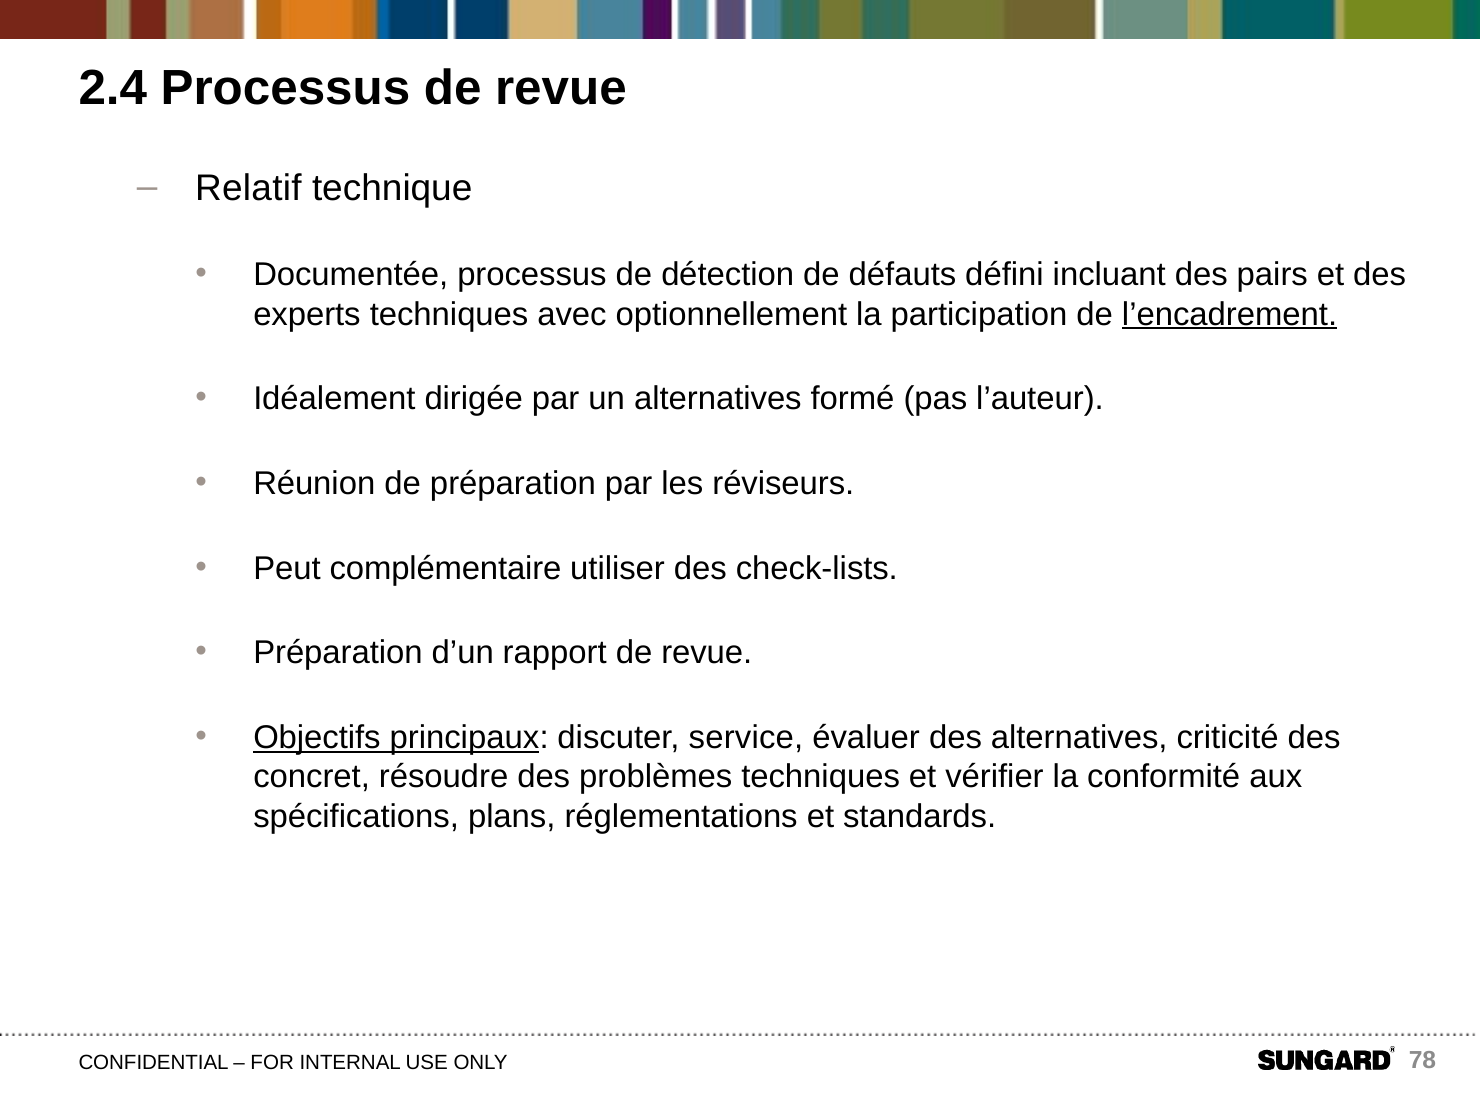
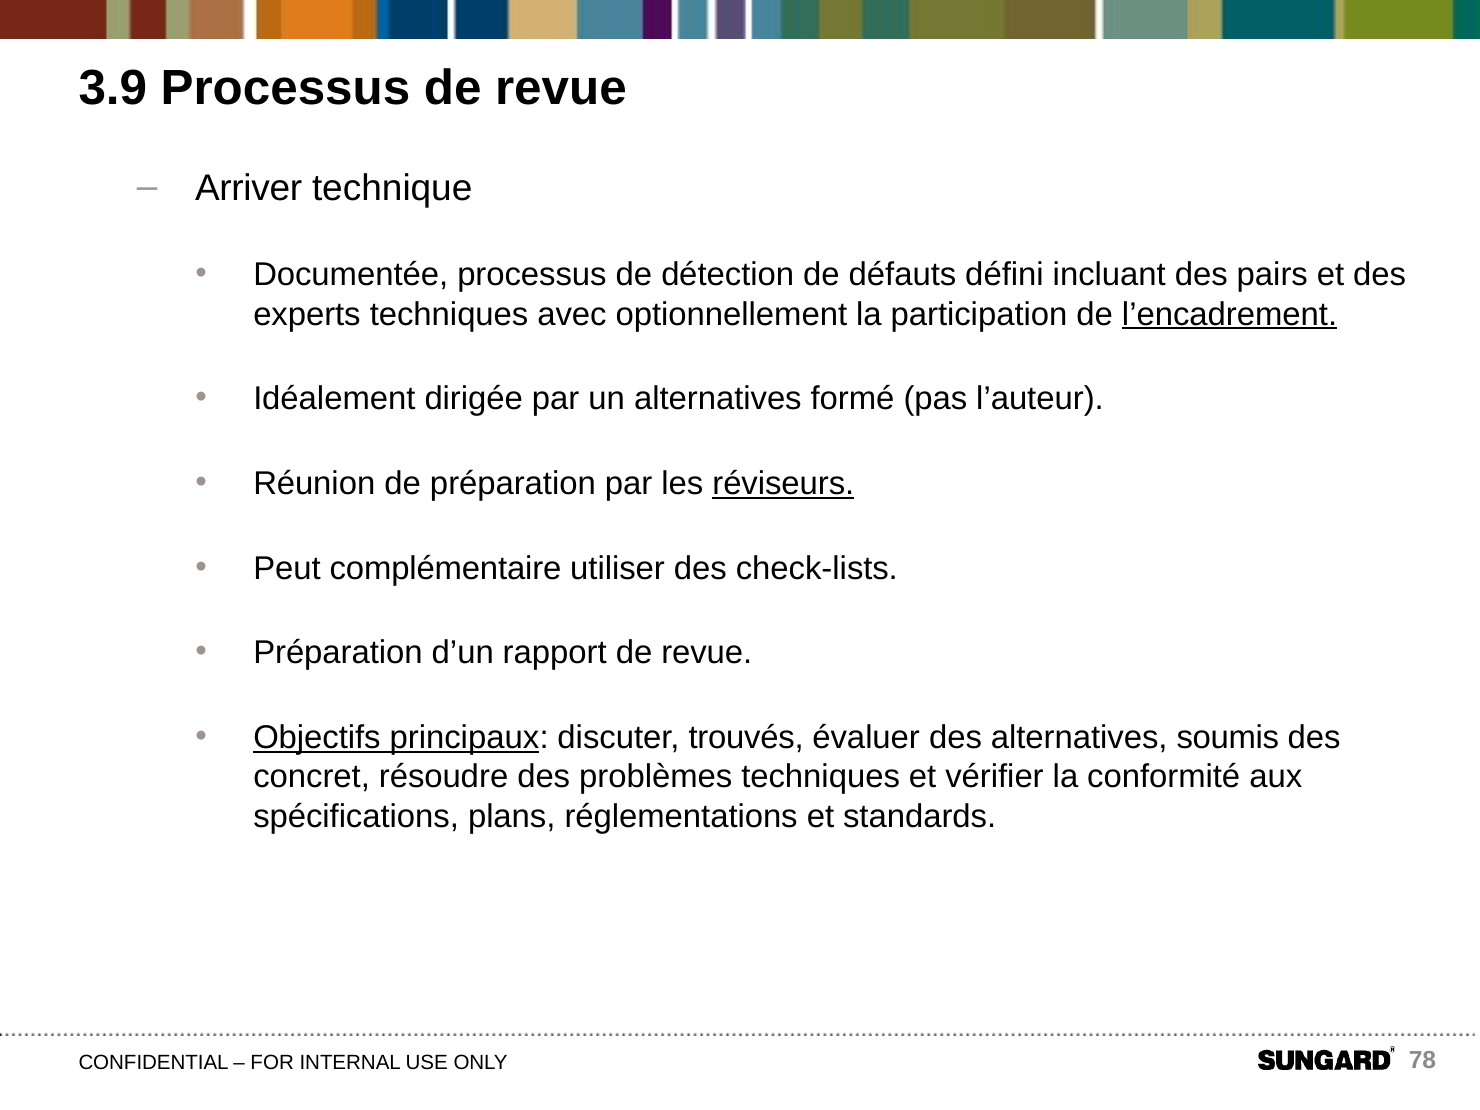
2.4: 2.4 -> 3.9
Relatif: Relatif -> Arriver
réviseurs underline: none -> present
service: service -> trouvés
criticité: criticité -> soumis
